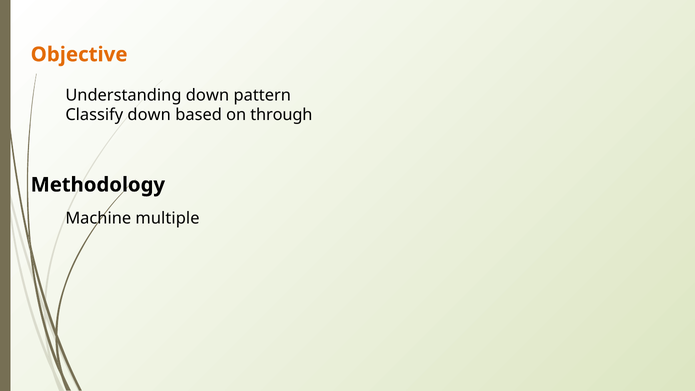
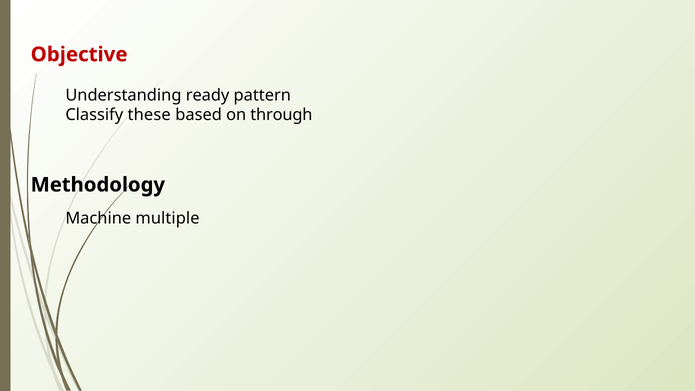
Objective colour: orange -> red
Understanding down: down -> ready
Classify down: down -> these
